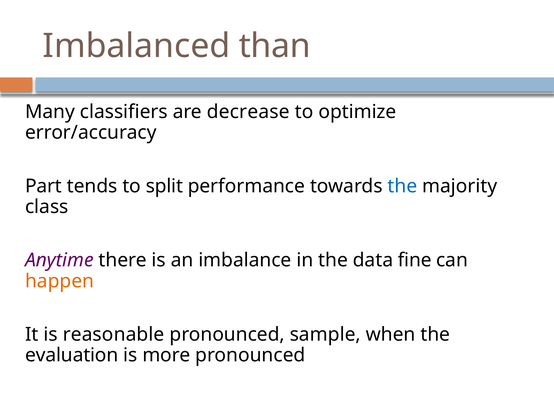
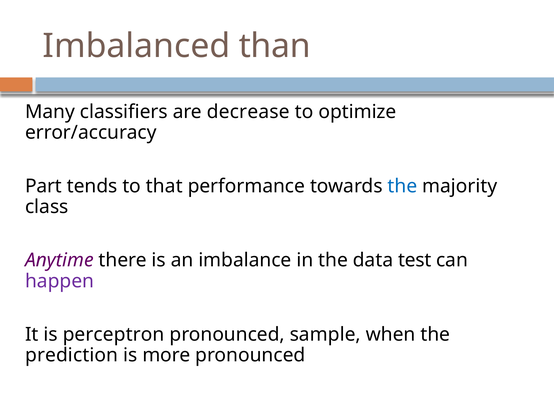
split: split -> that
fine: fine -> test
happen colour: orange -> purple
reasonable: reasonable -> perceptron
evaluation: evaluation -> prediction
